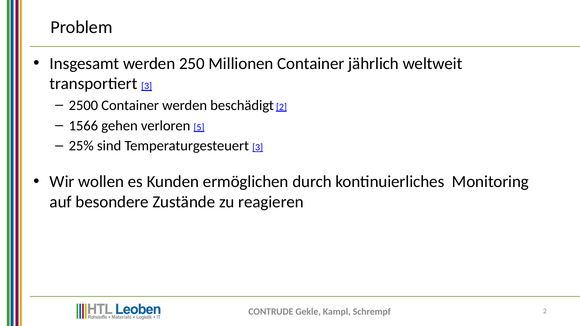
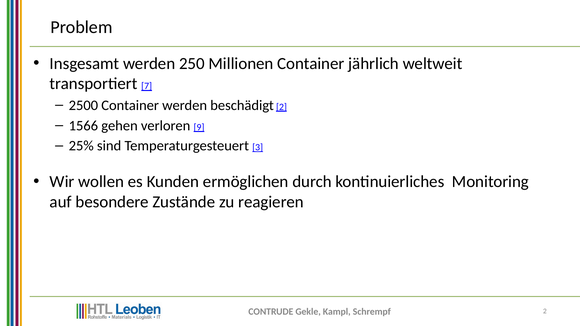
transportiert 3: 3 -> 7
5: 5 -> 9
